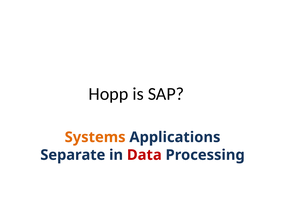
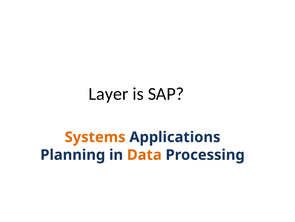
Hopp: Hopp -> Layer
Separate: Separate -> Planning
Data colour: red -> orange
